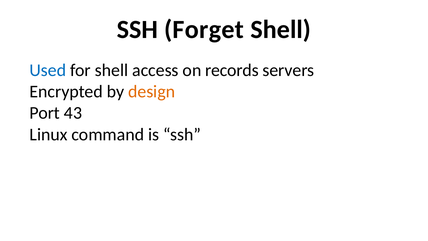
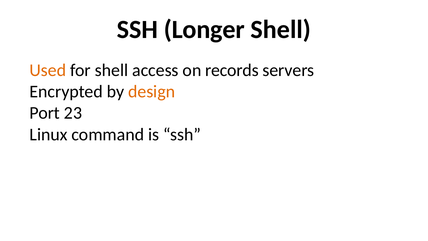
Forget: Forget -> Longer
Used colour: blue -> orange
43: 43 -> 23
